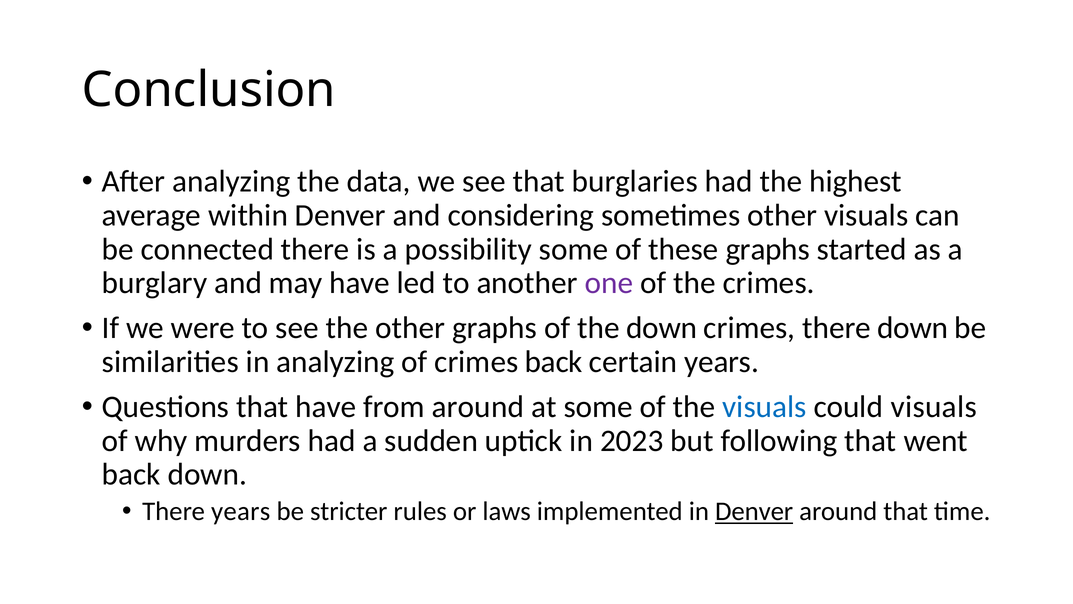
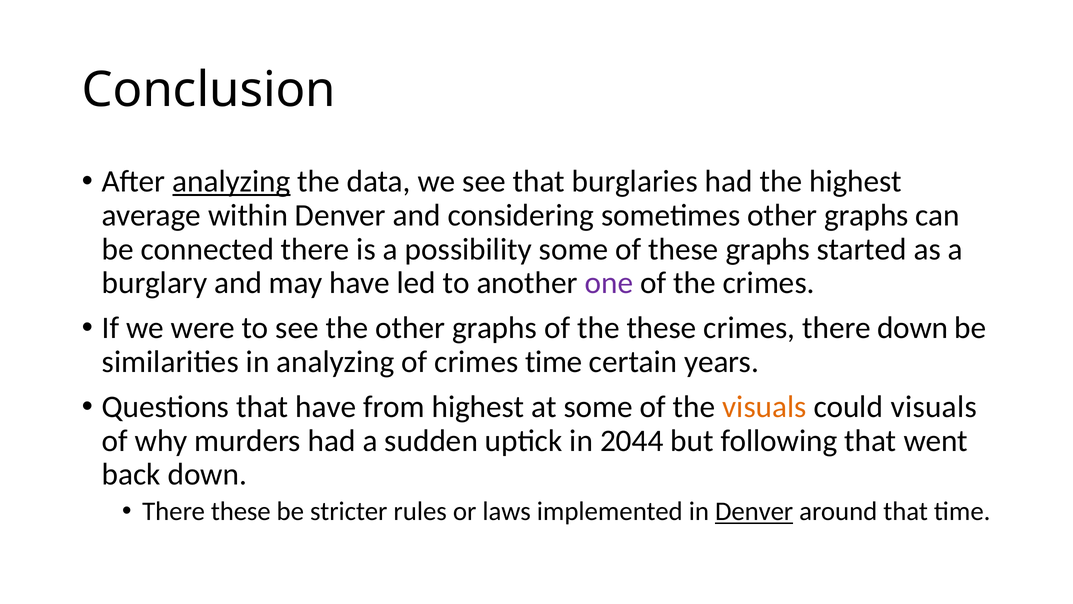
analyzing at (231, 181) underline: none -> present
sometimes other visuals: visuals -> graphs
the down: down -> these
crimes back: back -> time
from around: around -> highest
visuals at (764, 407) colour: blue -> orange
2023: 2023 -> 2044
There years: years -> these
